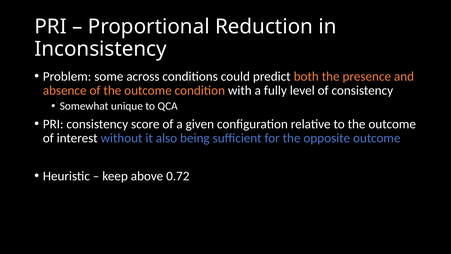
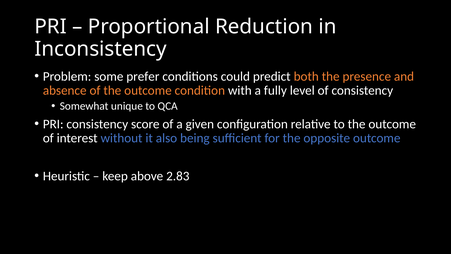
across: across -> prefer
0.72: 0.72 -> 2.83
